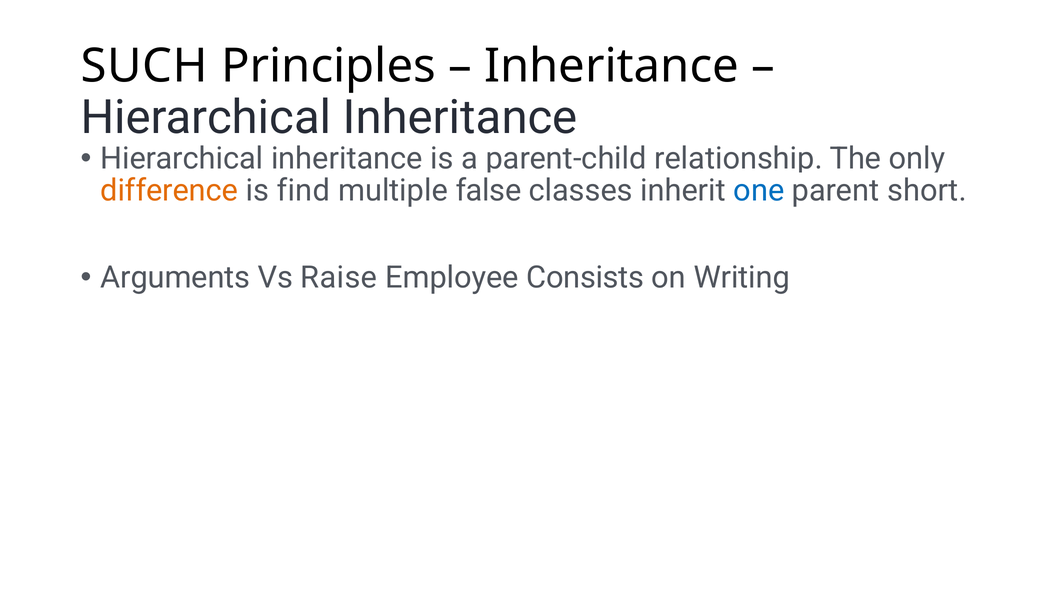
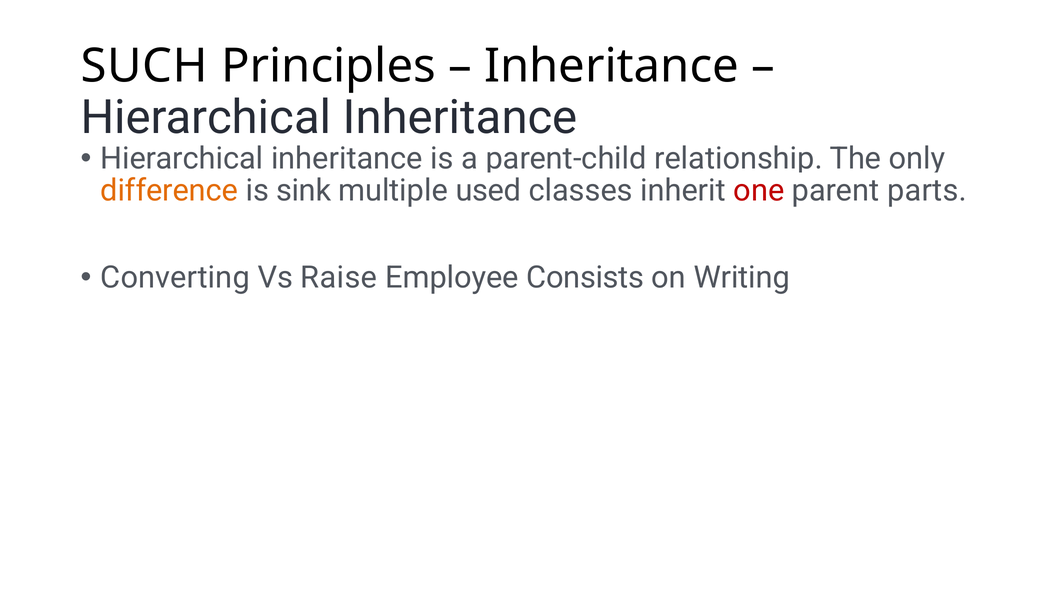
find: find -> sink
false: false -> used
one colour: blue -> red
short: short -> parts
Arguments: Arguments -> Converting
